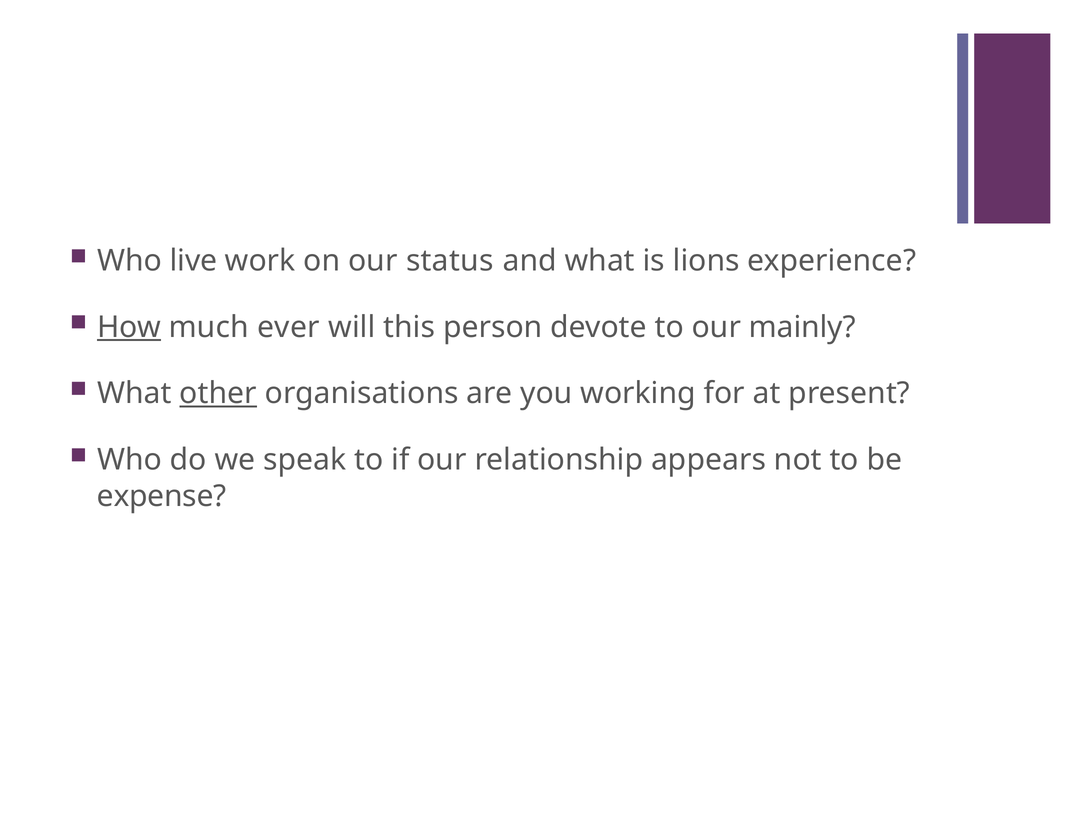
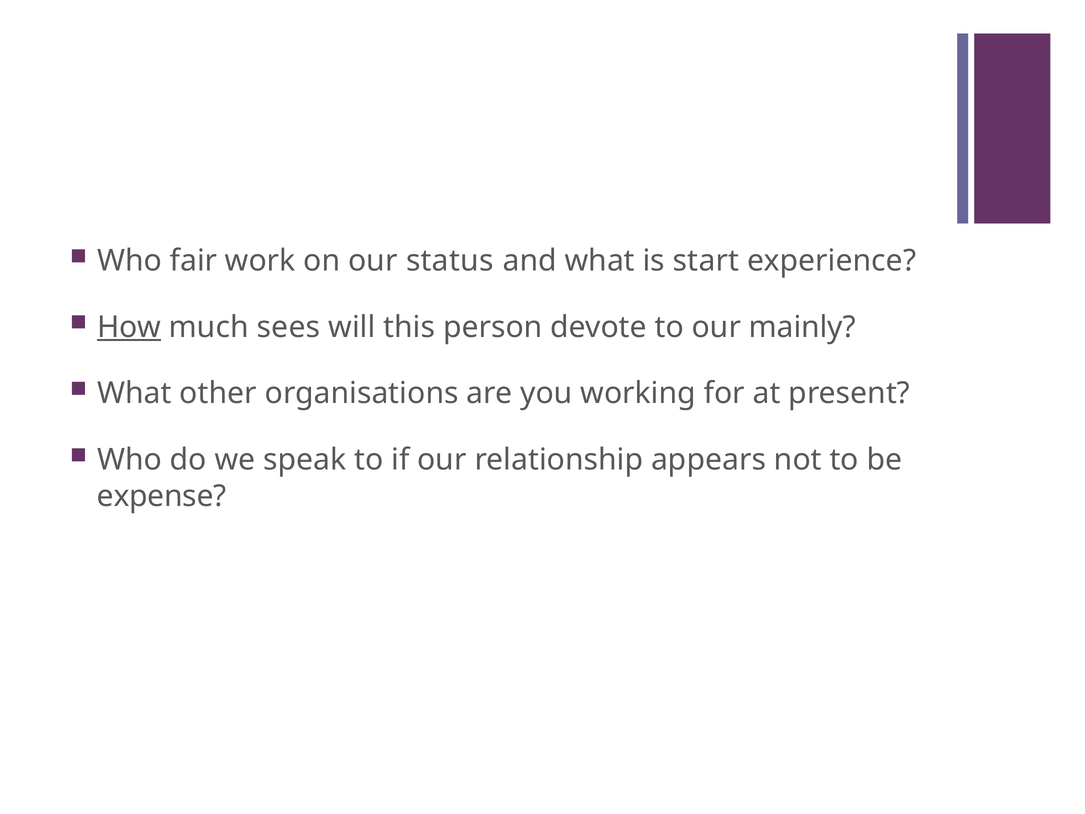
live: live -> fair
lions: lions -> start
ever: ever -> sees
other underline: present -> none
